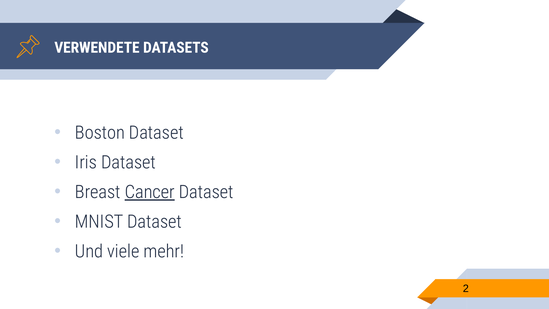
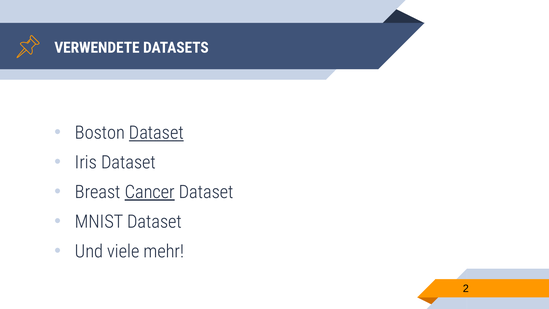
Dataset at (156, 133) underline: none -> present
